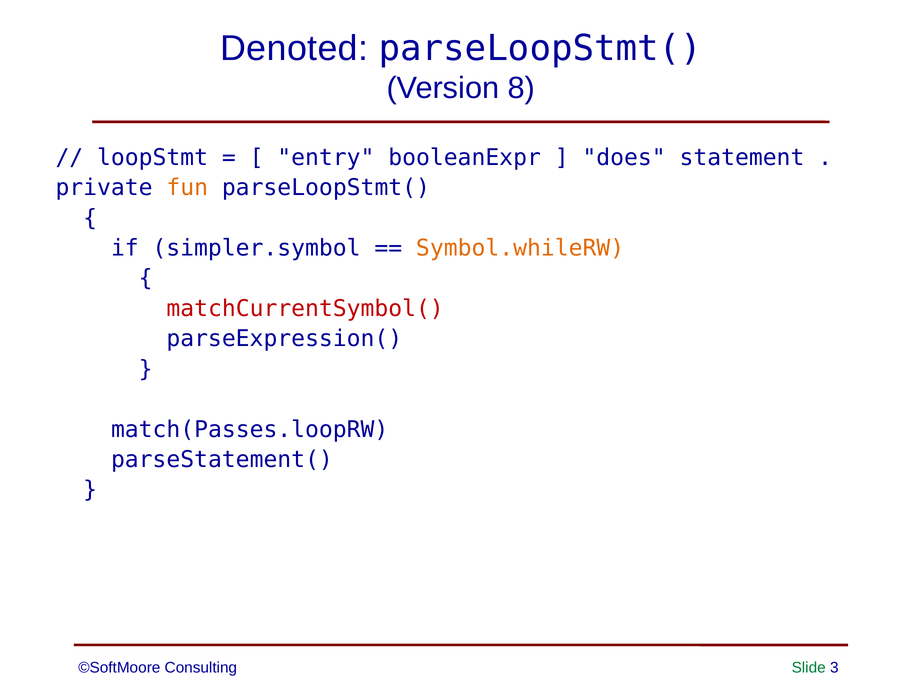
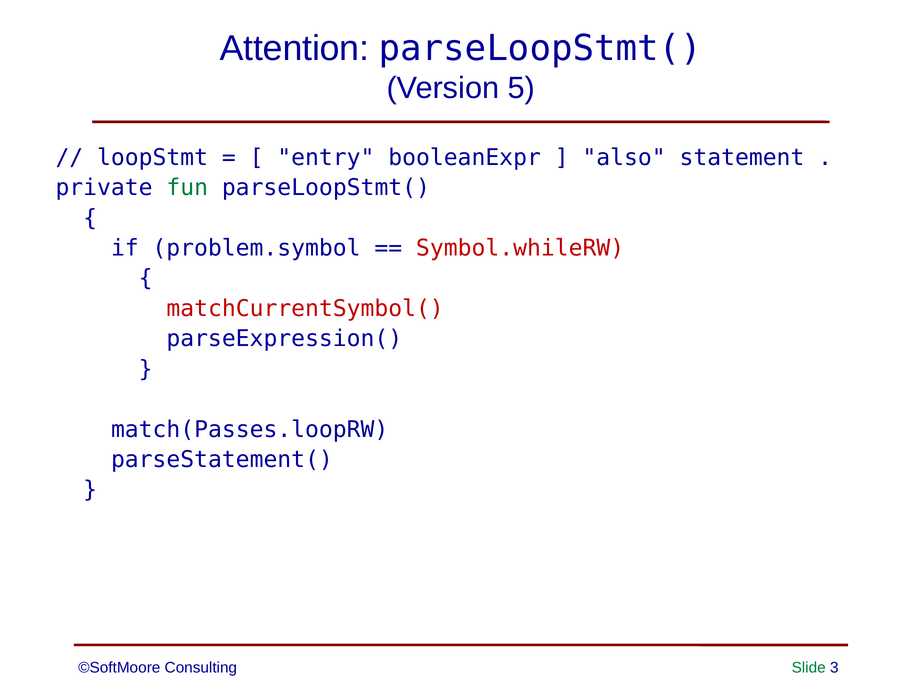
Denoted: Denoted -> Attention
8: 8 -> 5
does: does -> also
fun colour: orange -> green
simpler.symbol: simpler.symbol -> problem.symbol
Symbol.whileRW colour: orange -> red
